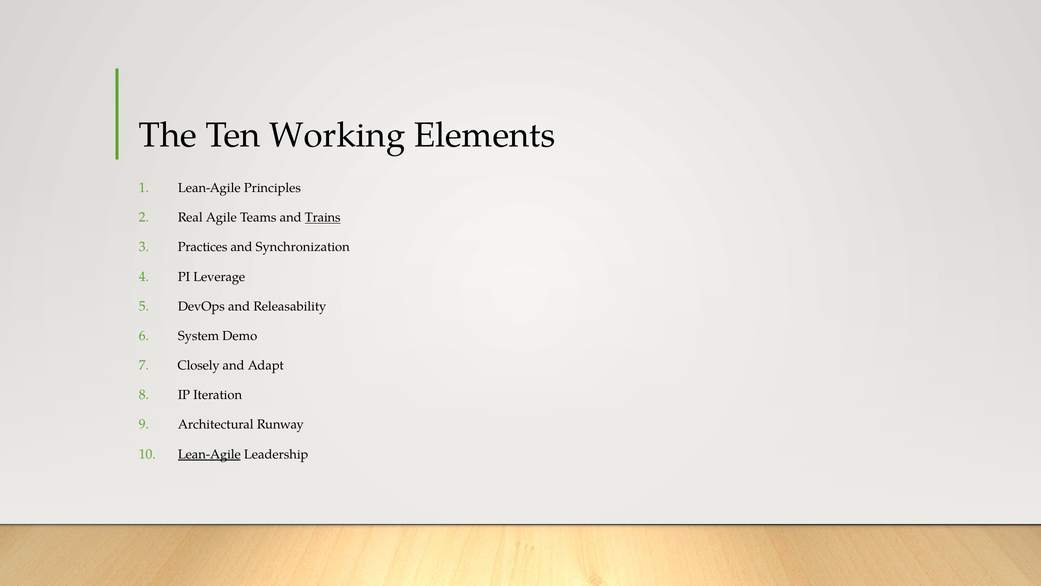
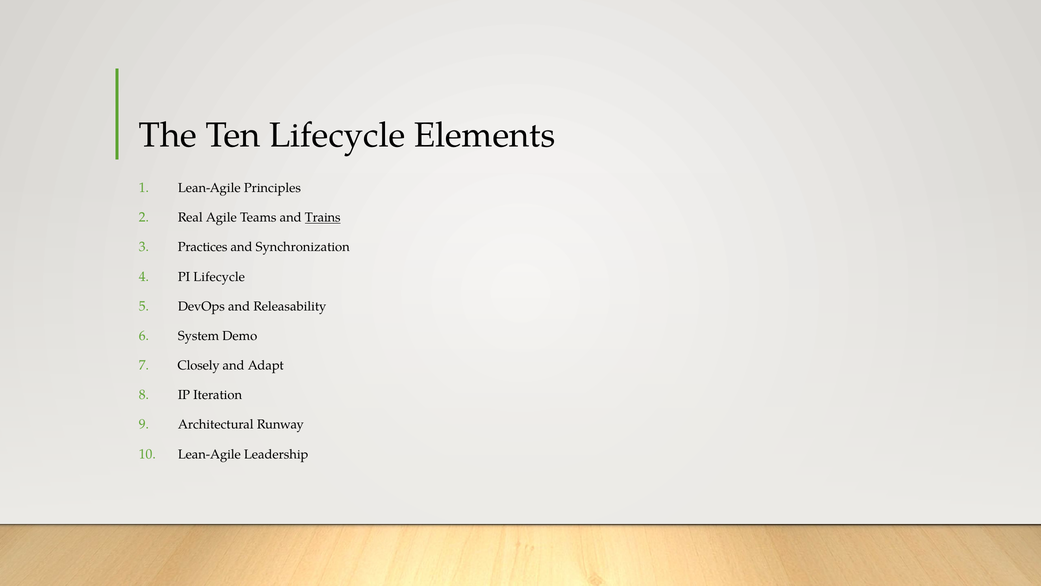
Ten Working: Working -> Lifecycle
PI Leverage: Leverage -> Lifecycle
Lean-Agile at (209, 454) underline: present -> none
